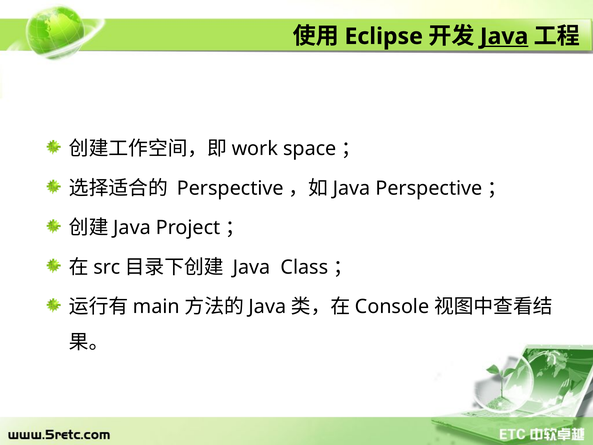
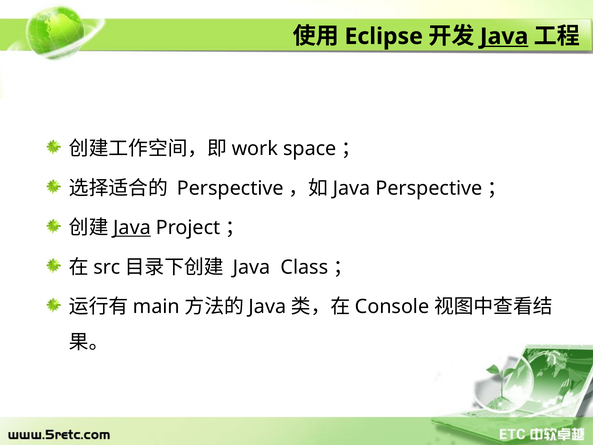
Java at (132, 228) underline: none -> present
